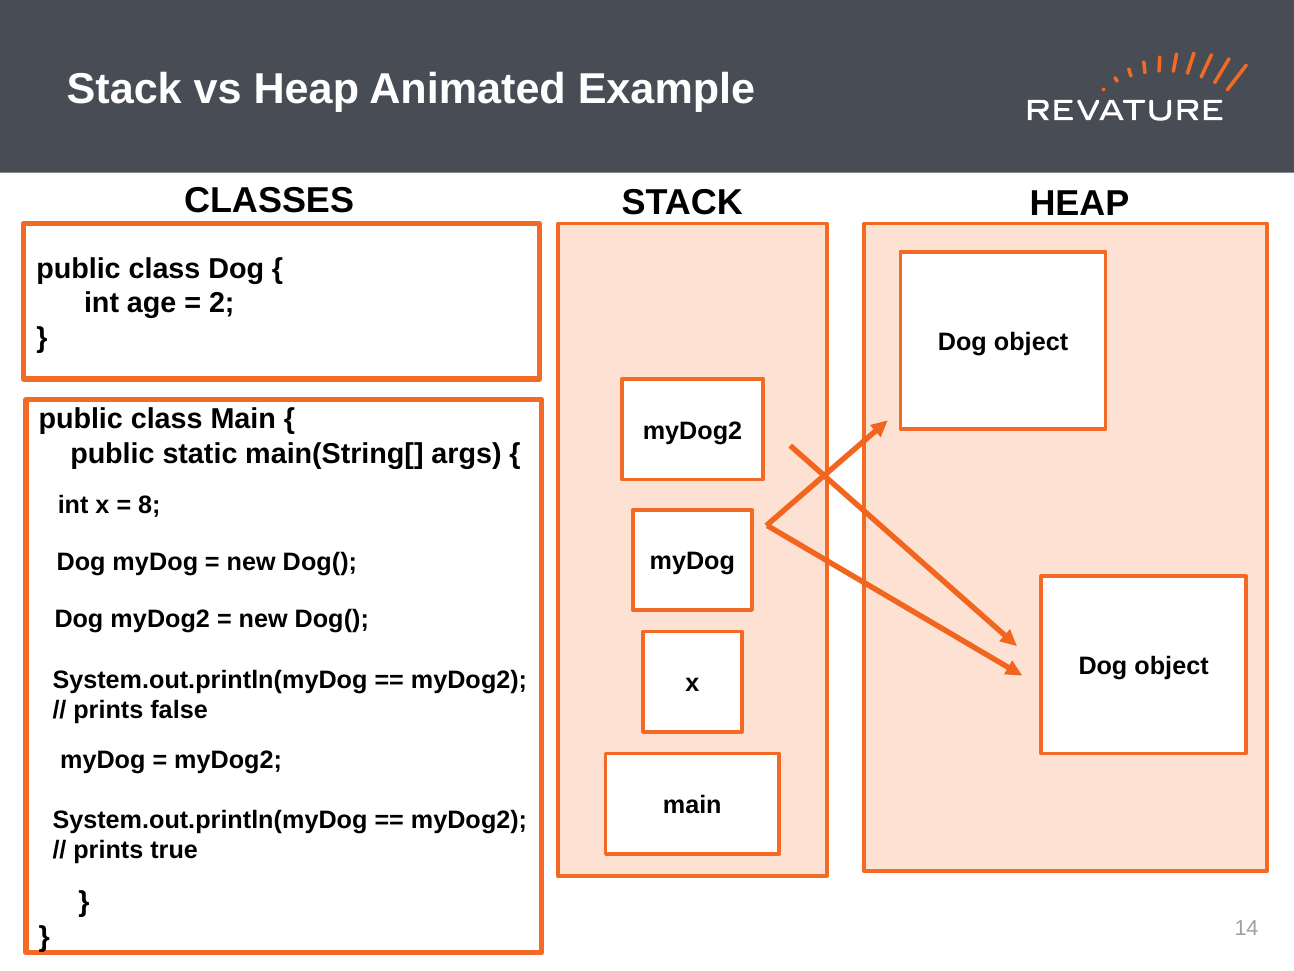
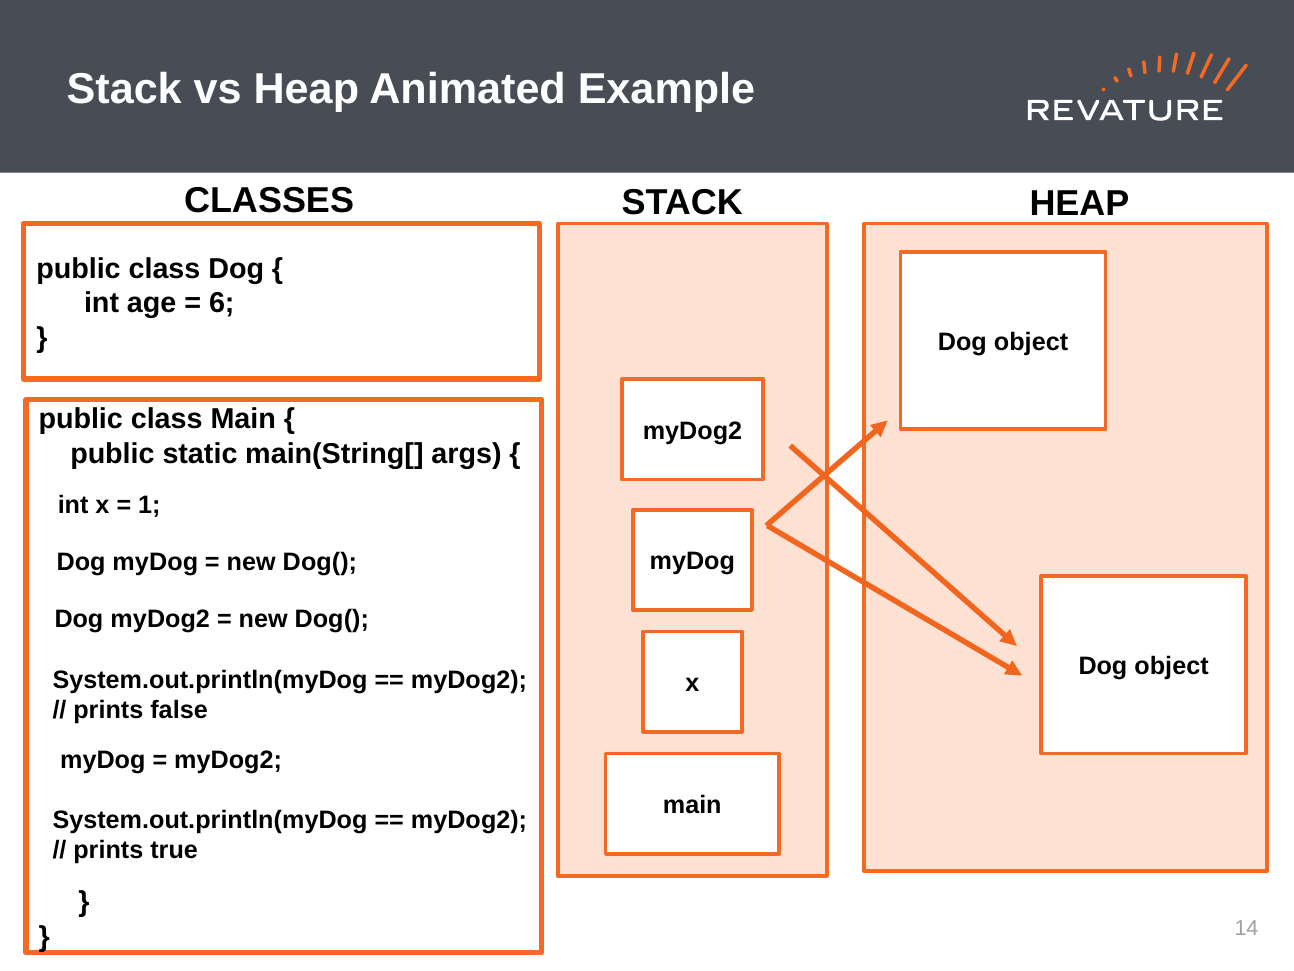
2: 2 -> 6
8: 8 -> 1
